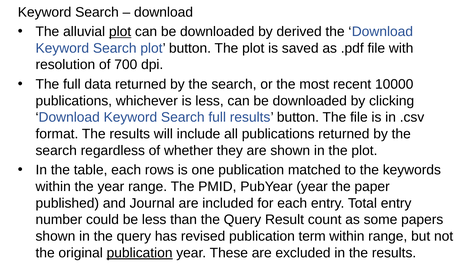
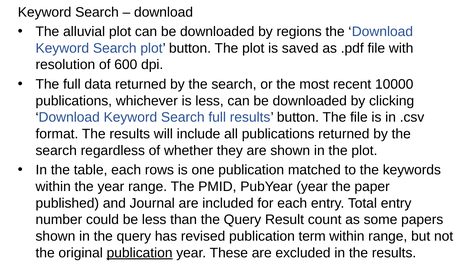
plot at (120, 32) underline: present -> none
derived: derived -> regions
700: 700 -> 600
